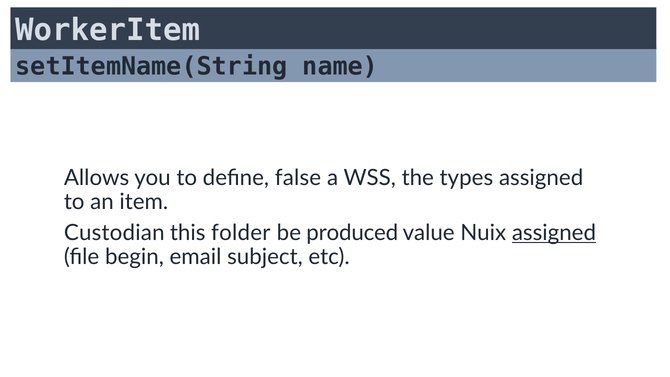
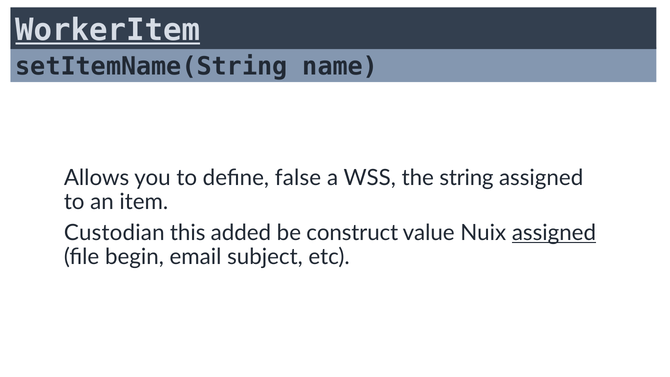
WorkerItem underline: none -> present
types: types -> string
folder: folder -> added
produced: produced -> construct
